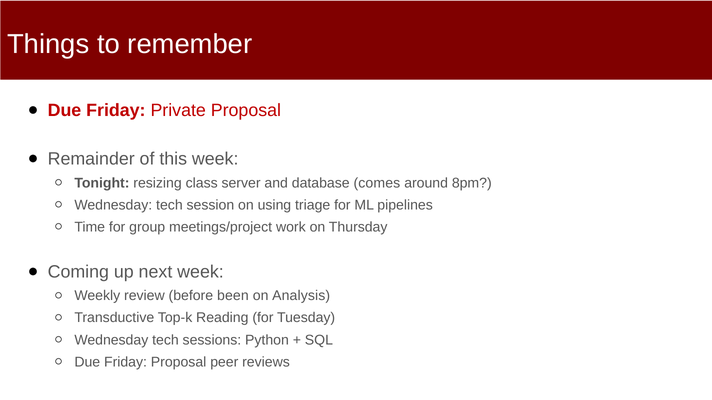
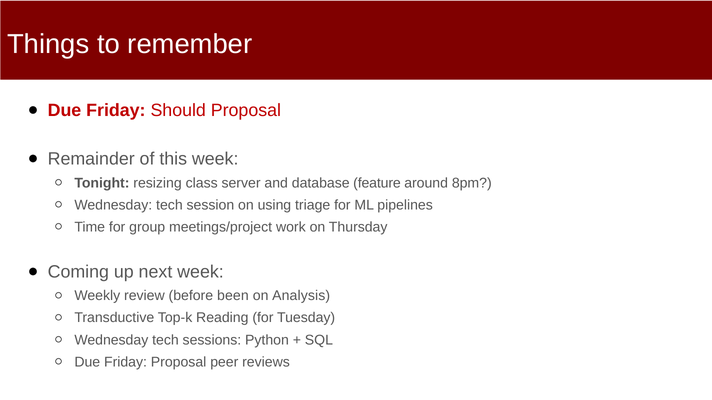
Private: Private -> Should
comes: comes -> feature
